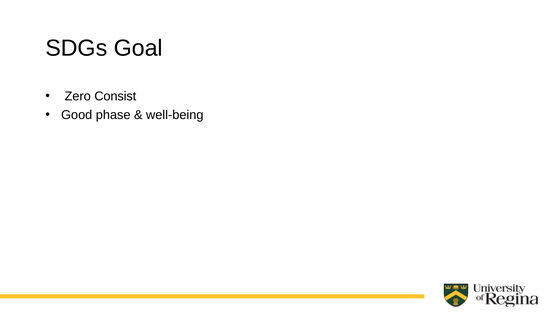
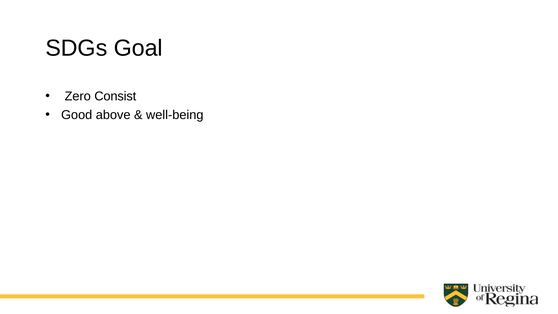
phase: phase -> above
